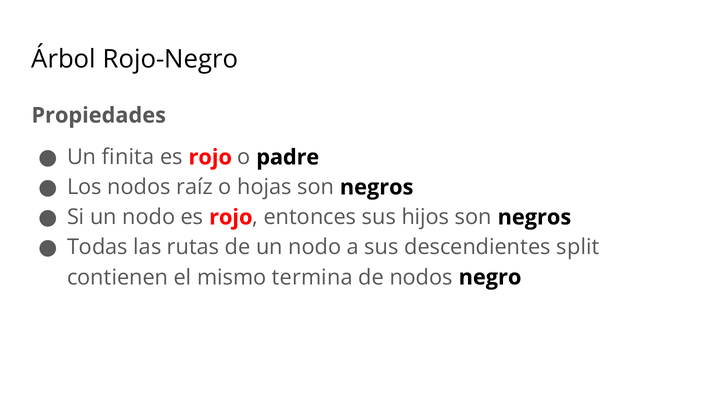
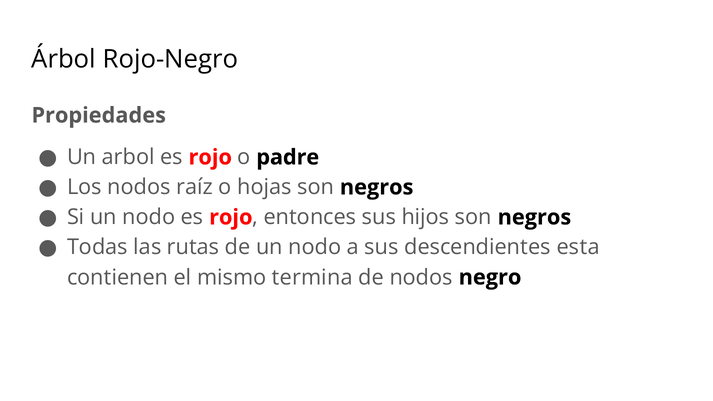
finita: finita -> arbol
split: split -> esta
